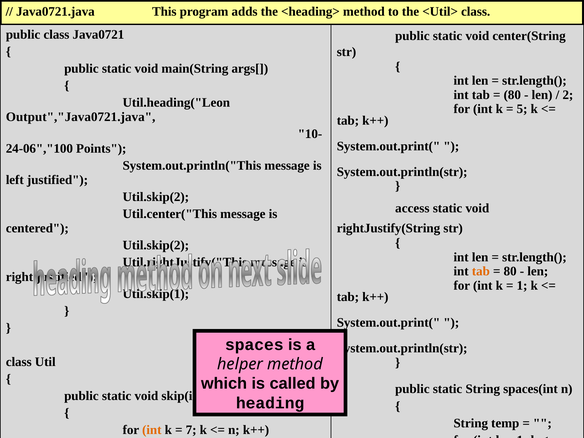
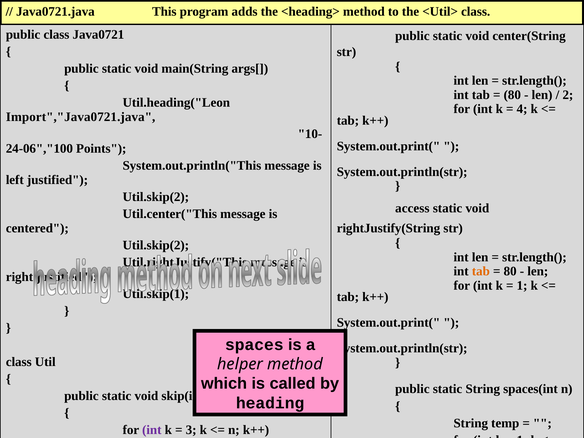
5: 5 -> 4
Output","Java0721.java: Output","Java0721.java -> Import","Java0721.java
int at (152, 430) colour: orange -> purple
7: 7 -> 3
